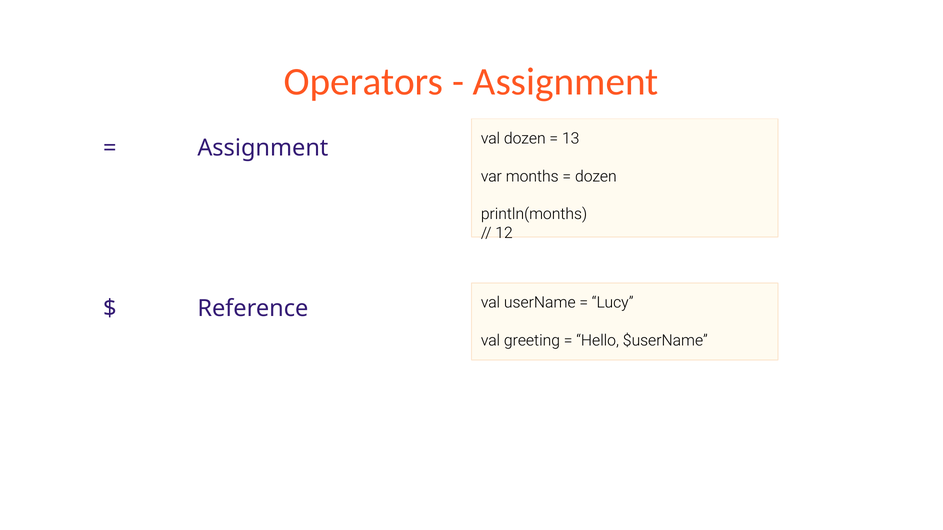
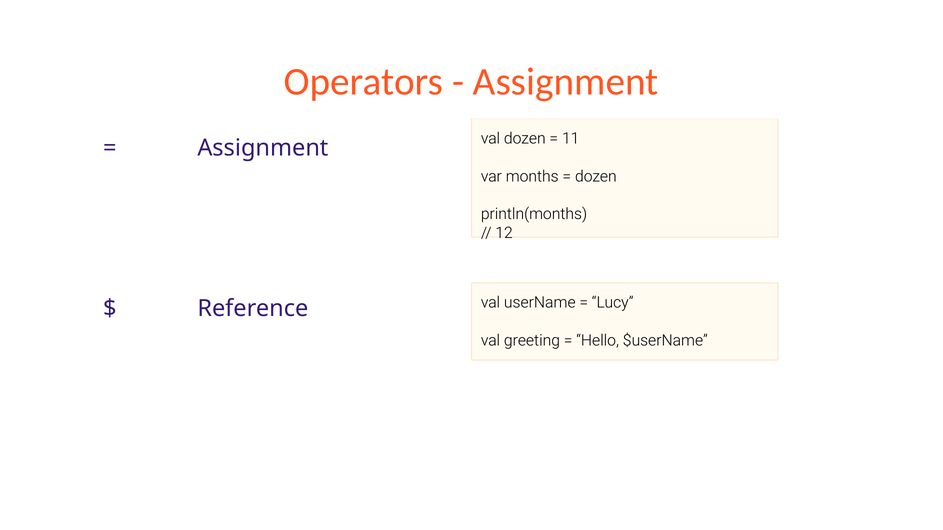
13: 13 -> 11
